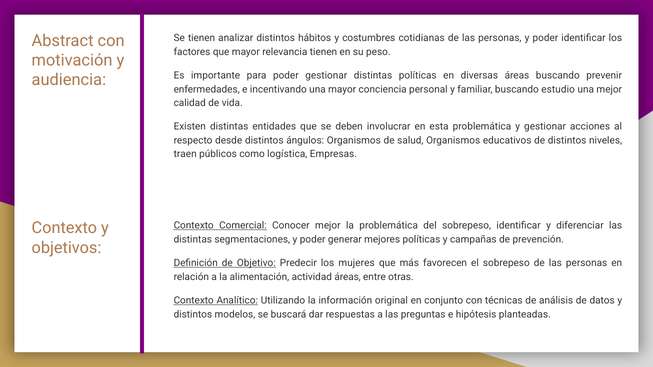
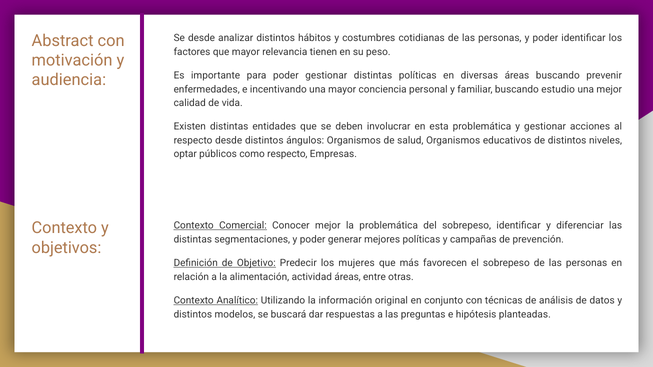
Se tienen: tienen -> desde
traen: traen -> optar
como logística: logística -> respecto
